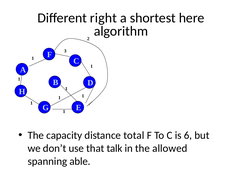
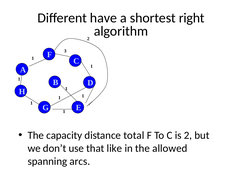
right: right -> have
here: here -> right
is 6: 6 -> 2
talk: talk -> like
able: able -> arcs
